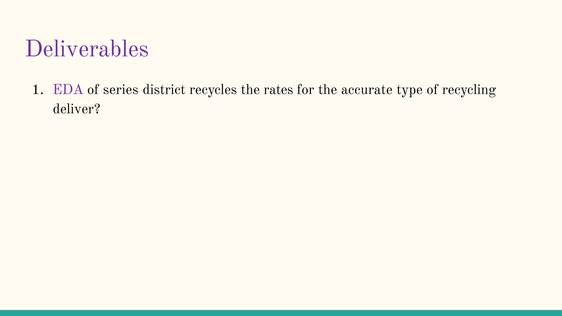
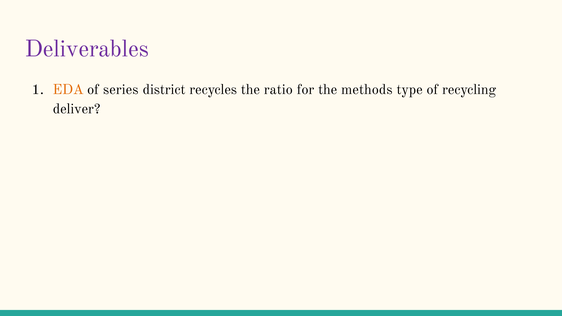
EDA colour: purple -> orange
rates: rates -> ratio
accurate: accurate -> methods
